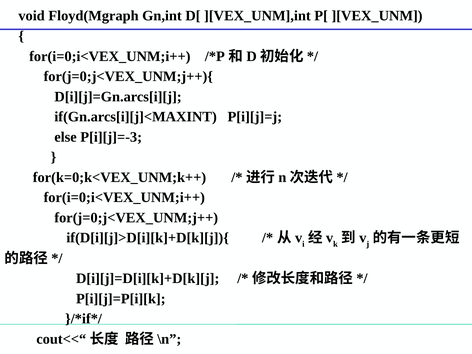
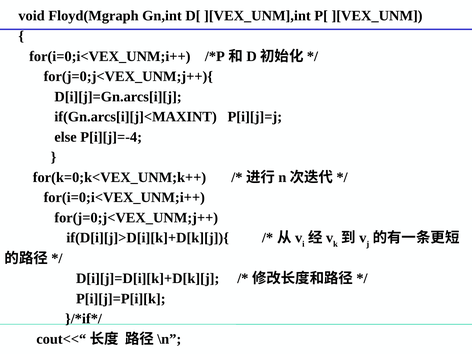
P[i][j]=-3: P[i][j]=-3 -> P[i][j]=-4
